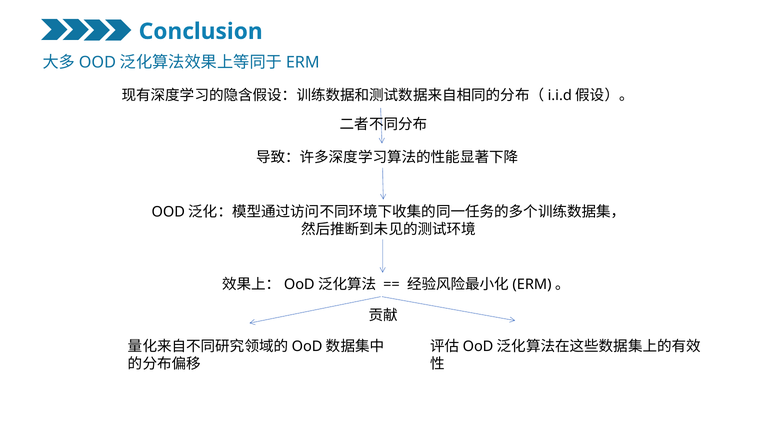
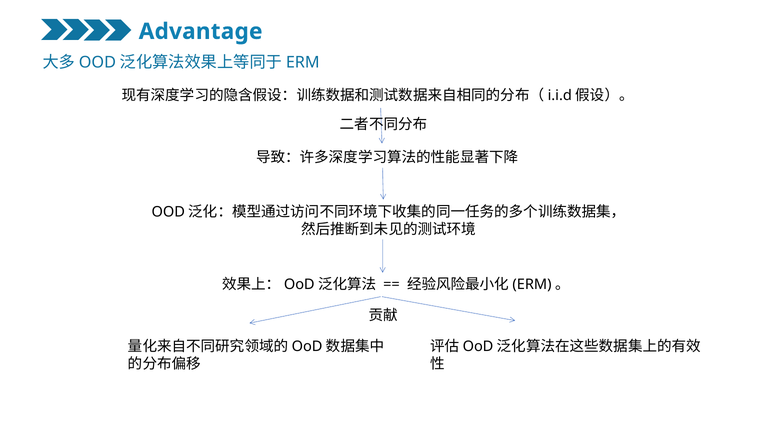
Conclusion: Conclusion -> Advantage
